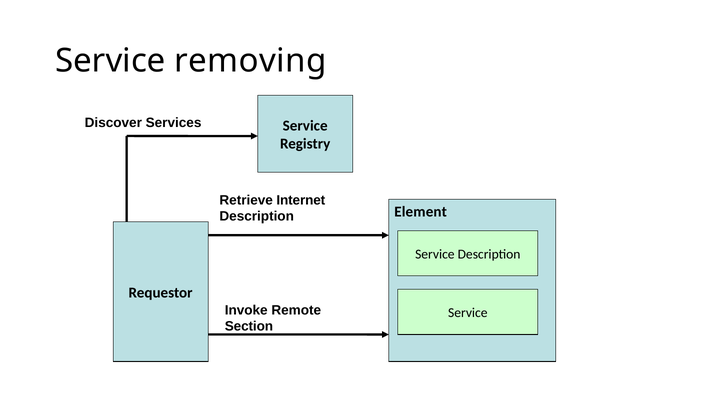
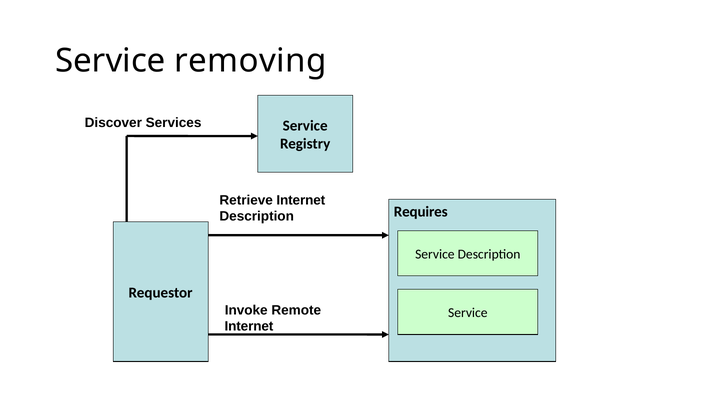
Element: Element -> Requires
Section at (249, 327): Section -> Internet
